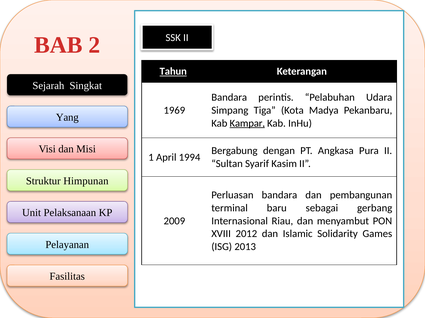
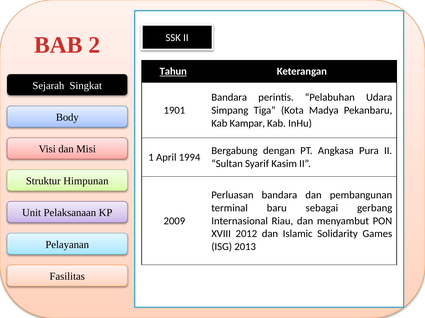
1969: 1969 -> 1901
Yang: Yang -> Body
Kampar underline: present -> none
